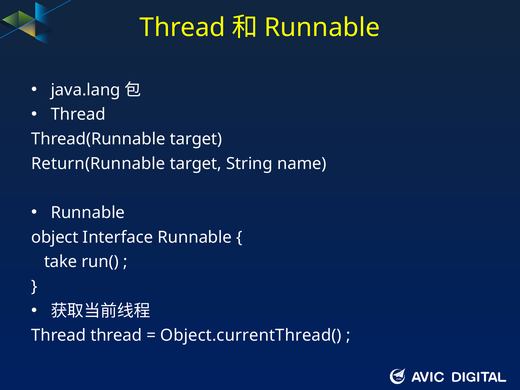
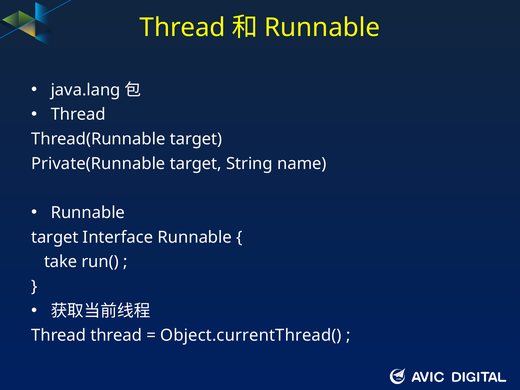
Return(Runnable: Return(Runnable -> Private(Runnable
object at (55, 237): object -> target
